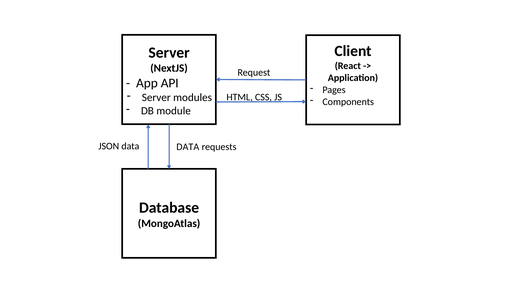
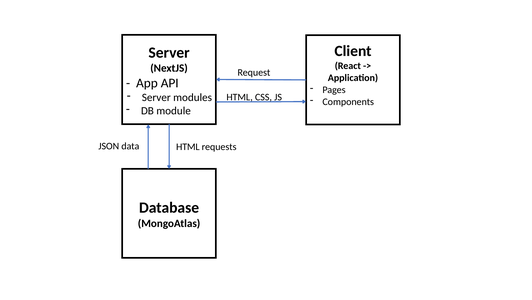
DATA at (188, 147): DATA -> HTML
